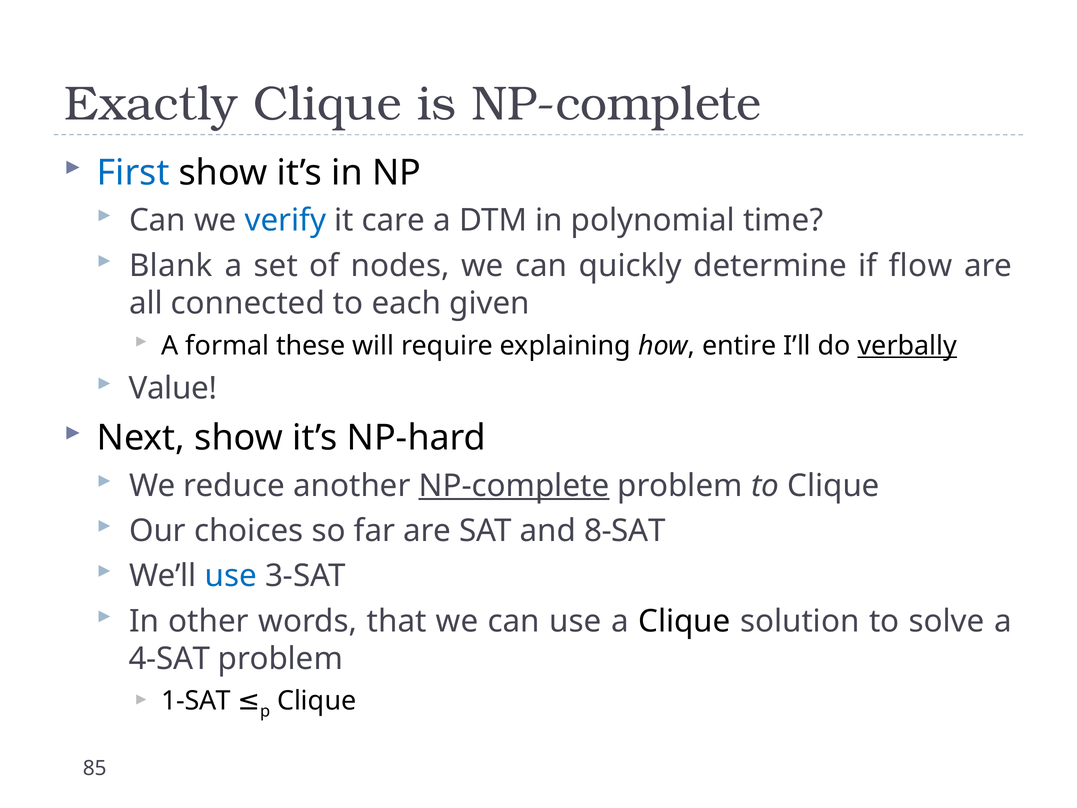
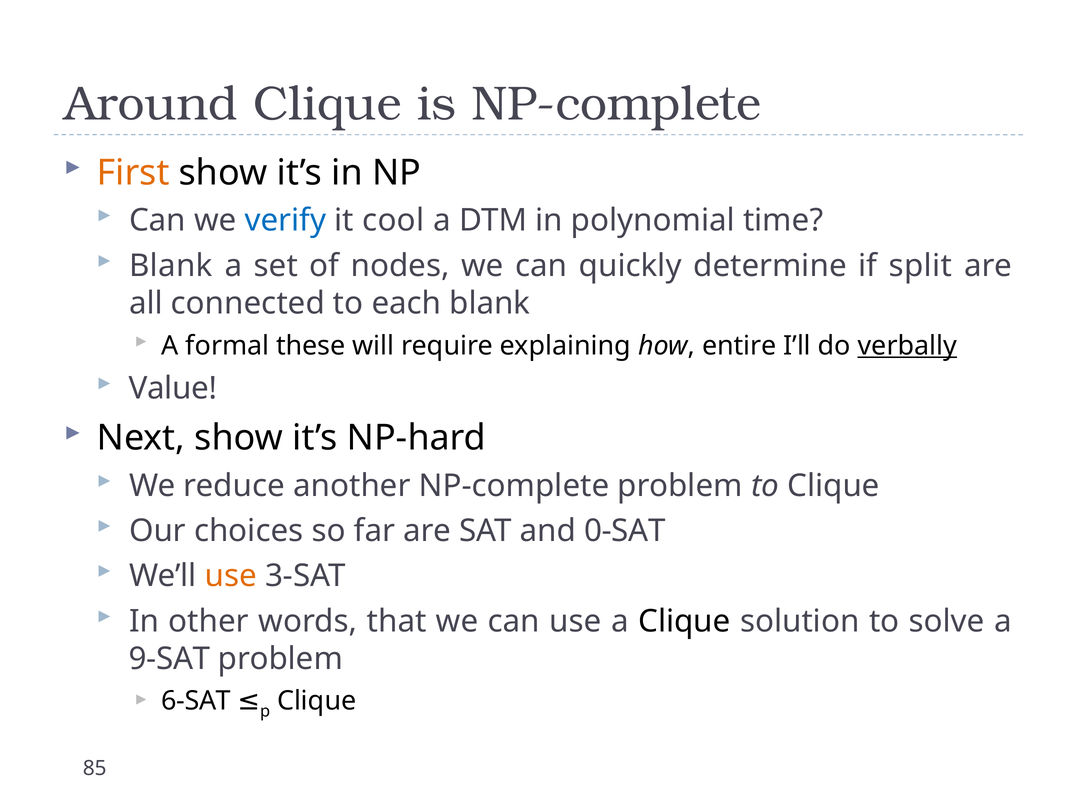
Exactly: Exactly -> Around
First colour: blue -> orange
care: care -> cool
flow: flow -> split
each given: given -> blank
NP-complete at (514, 486) underline: present -> none
8-SAT: 8-SAT -> 0-SAT
use at (231, 576) colour: blue -> orange
4-SAT: 4-SAT -> 9-SAT
1-SAT: 1-SAT -> 6-SAT
